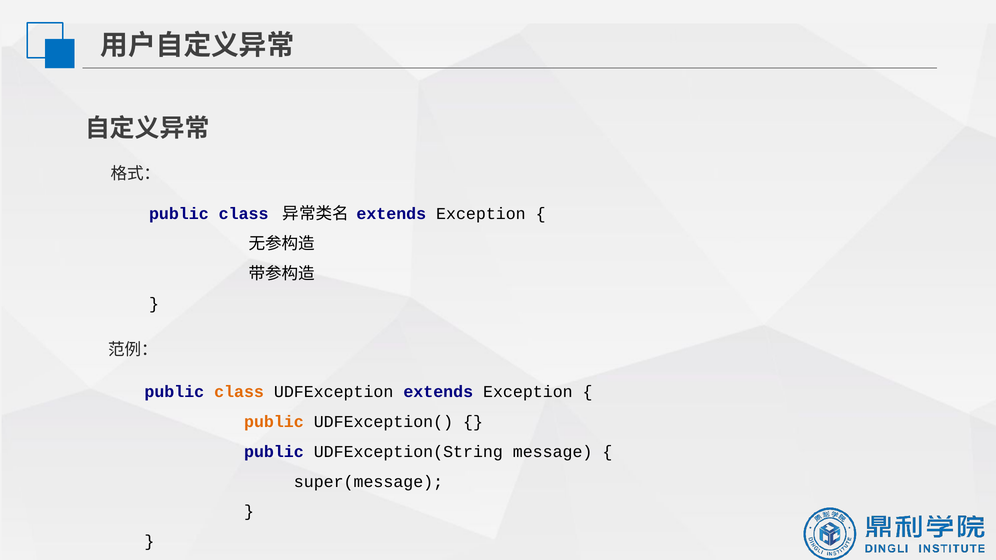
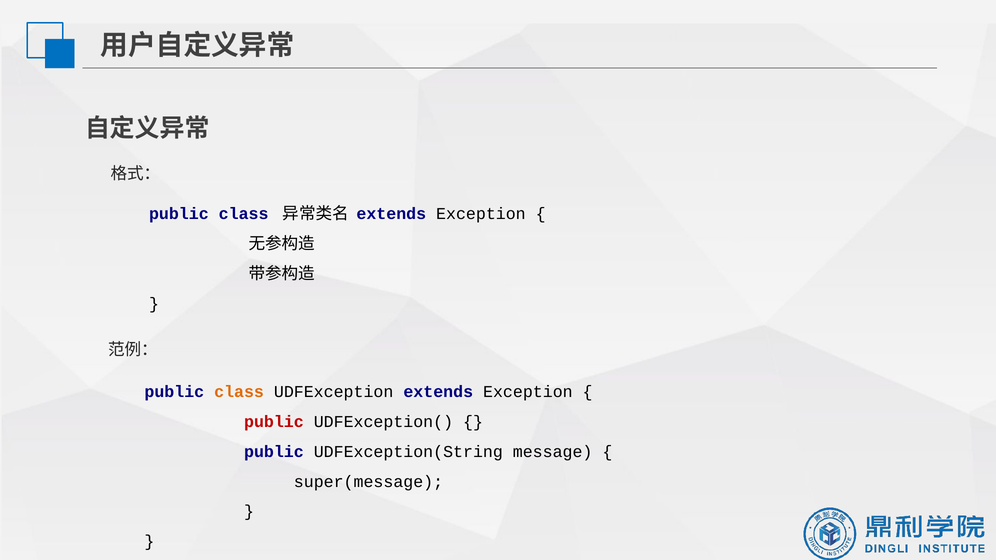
public at (274, 422) colour: orange -> red
